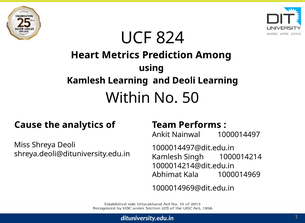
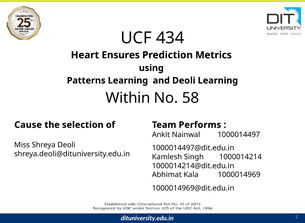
824: 824 -> 434
Metrics: Metrics -> Ensures
Among: Among -> Metrics
Kamlesh at (86, 81): Kamlesh -> Patterns
50: 50 -> 58
analytics: analytics -> selection
